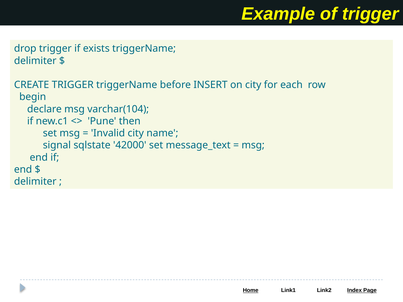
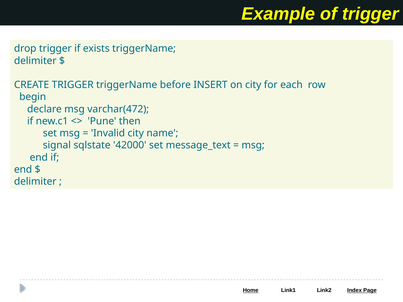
varchar(104: varchar(104 -> varchar(472
